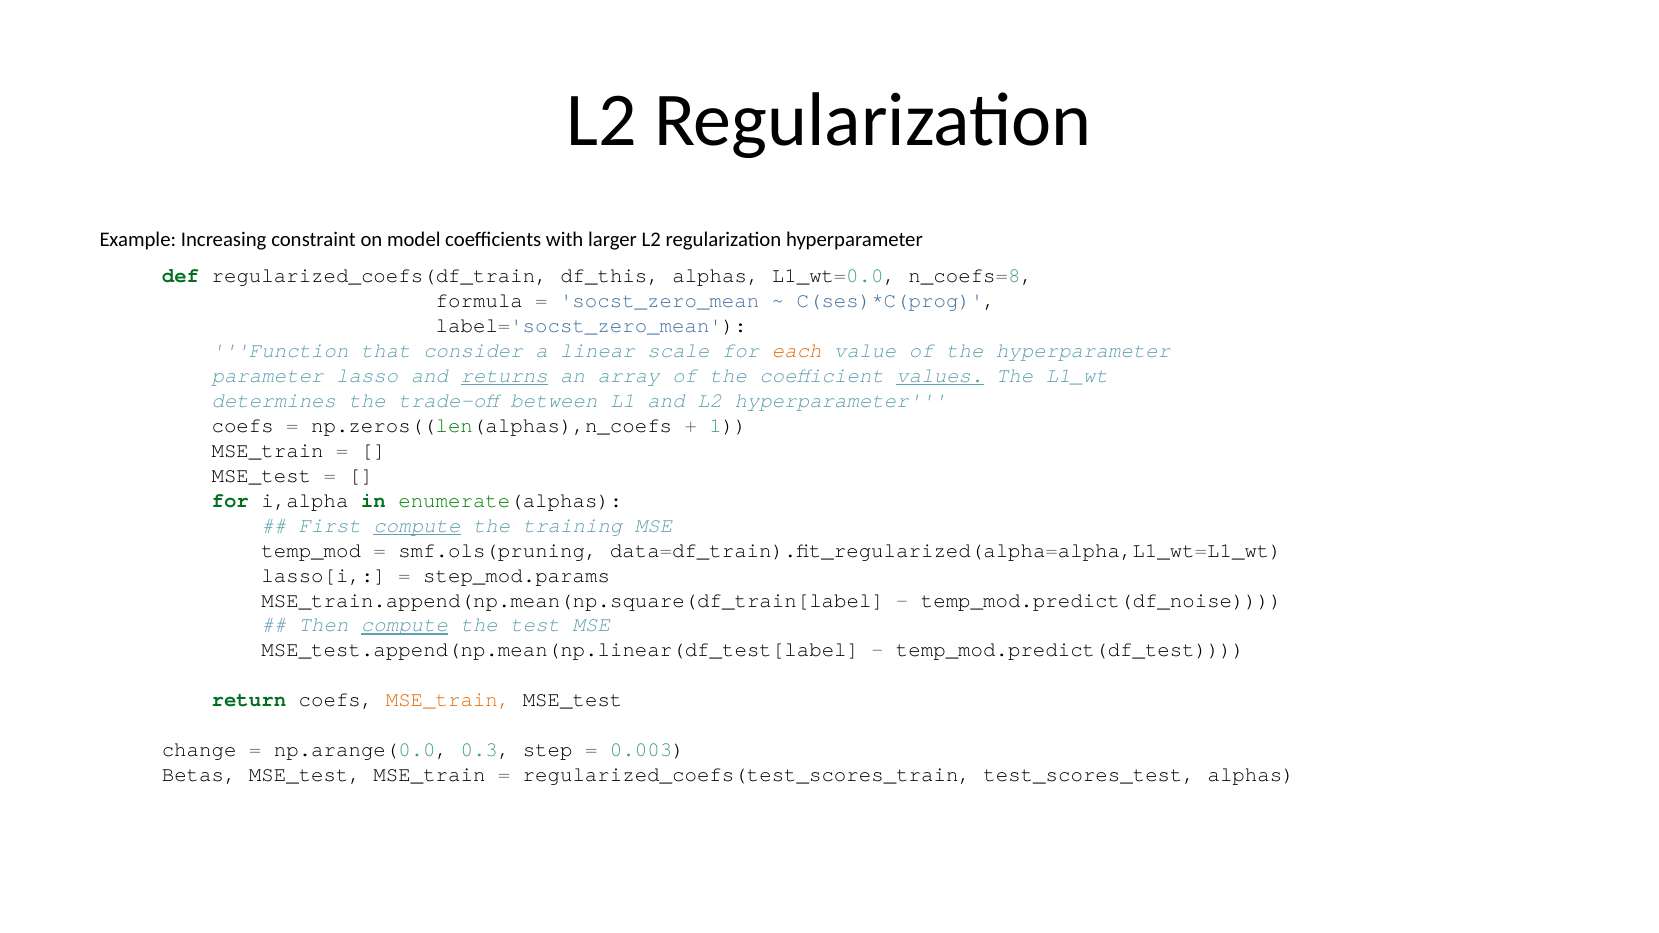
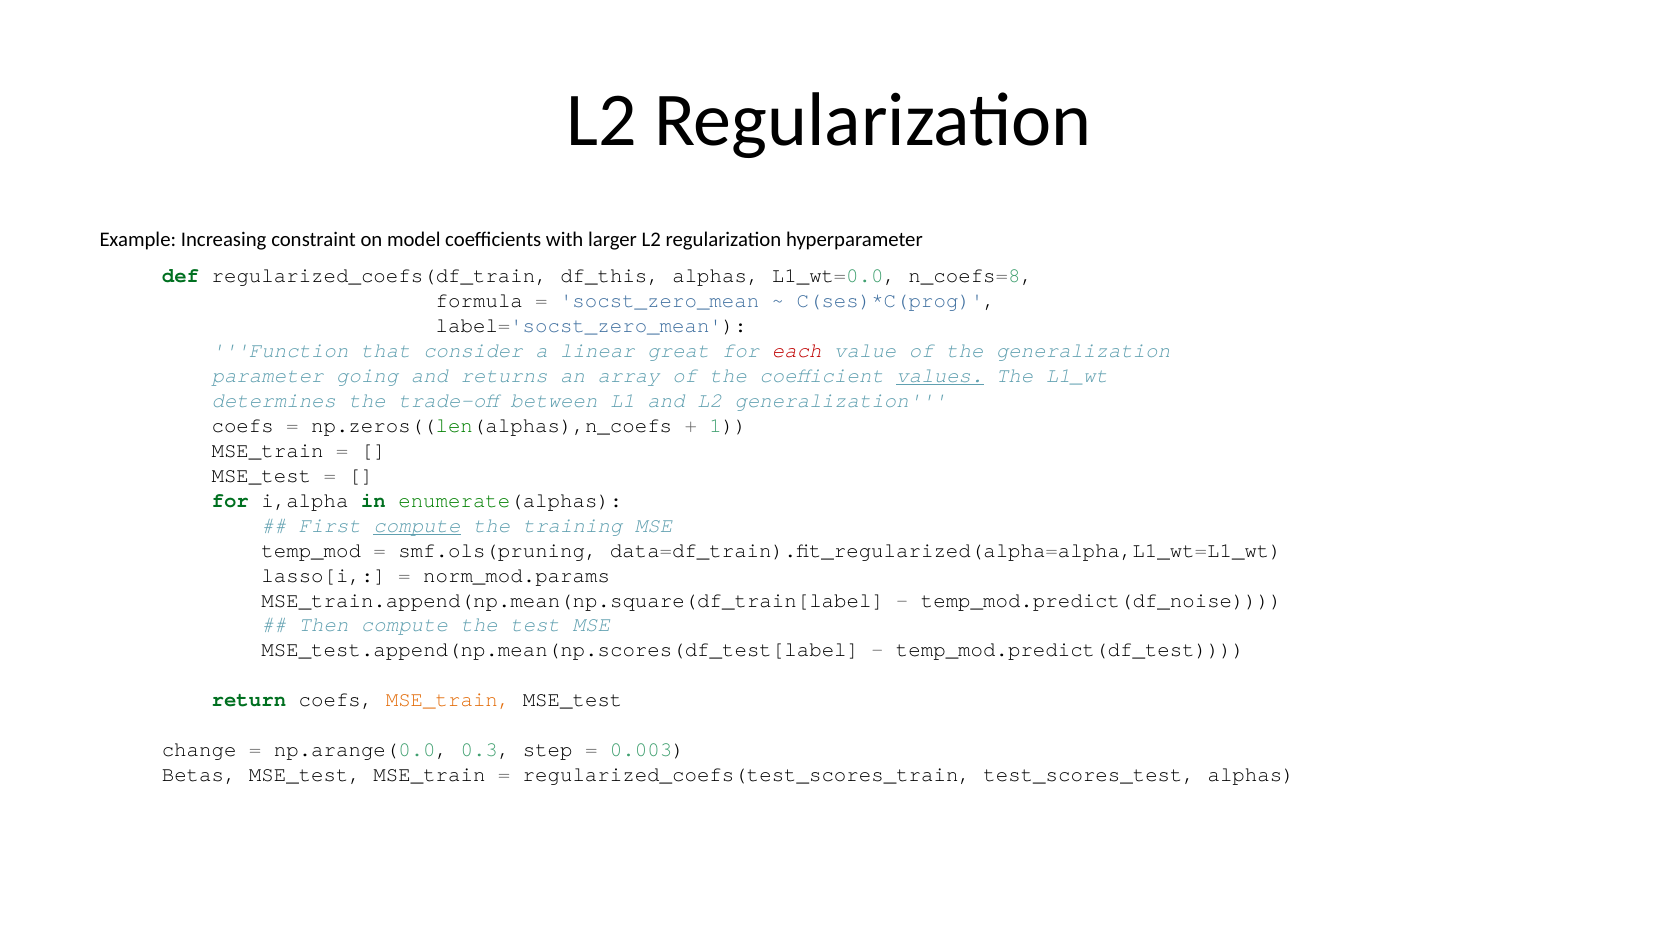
scale: scale -> great
each colour: orange -> red
the hyperparameter: hyperparameter -> generalization
lasso: lasso -> going
returns underline: present -> none
L2 hyperparameter: hyperparameter -> generalization
step_mod.params: step_mod.params -> norm_mod.params
compute at (405, 625) underline: present -> none
MSE_test.append(np.mean(np.linear(df_test[label: MSE_test.append(np.mean(np.linear(df_test[label -> MSE_test.append(np.mean(np.scores(df_test[label
